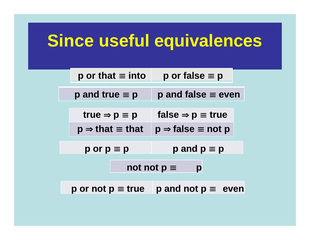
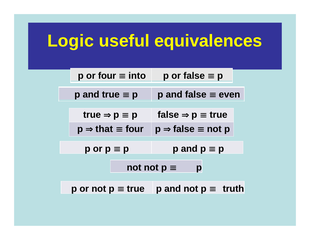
Since: Since -> Logic
or that: that -> four
that at (134, 129): that -> four
even at (233, 188): even -> truth
